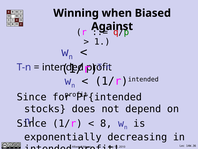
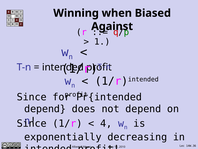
stocks at (45, 109): stocks -> depend
8: 8 -> 4
